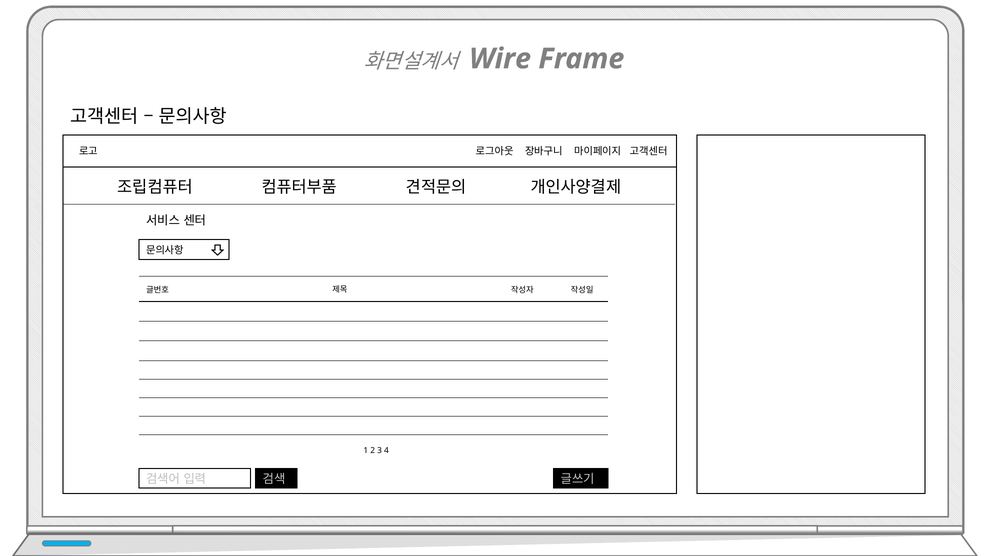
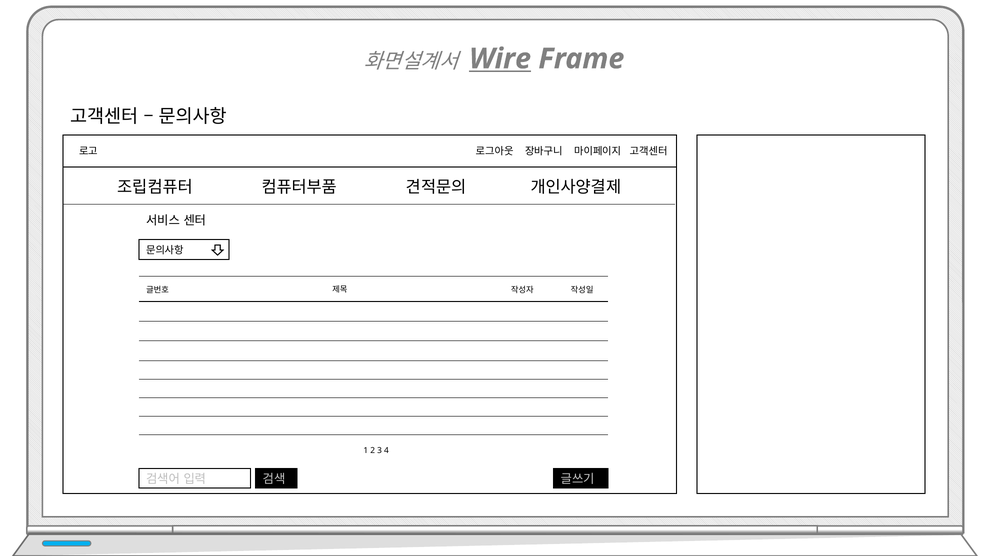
Wire underline: none -> present
